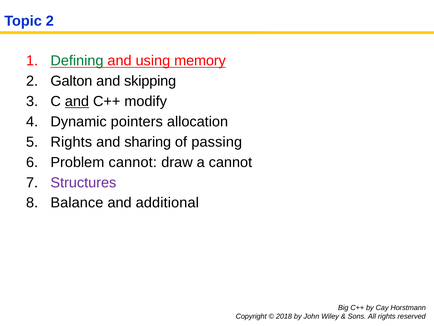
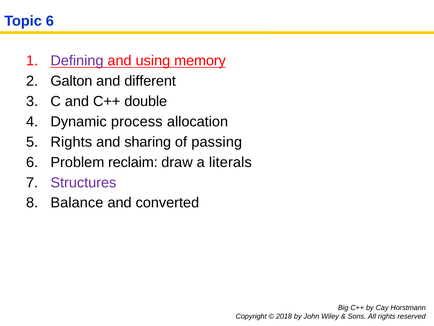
Topic 2: 2 -> 6
Defining colour: green -> purple
skipping: skipping -> different
and at (77, 101) underline: present -> none
modify: modify -> double
pointers: pointers -> process
Problem cannot: cannot -> reclaim
a cannot: cannot -> literals
additional: additional -> converted
